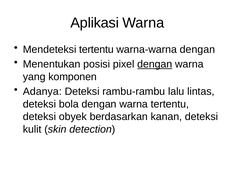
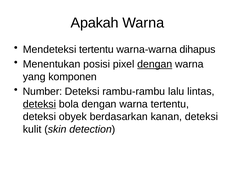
Aplikasi: Aplikasi -> Apakah
warna-warna dengan: dengan -> dihapus
Adanya: Adanya -> Number
deteksi at (39, 104) underline: none -> present
